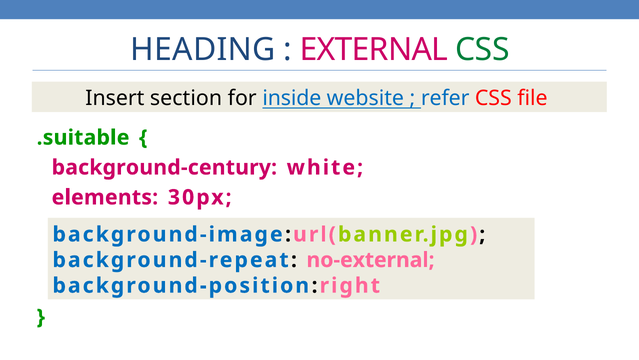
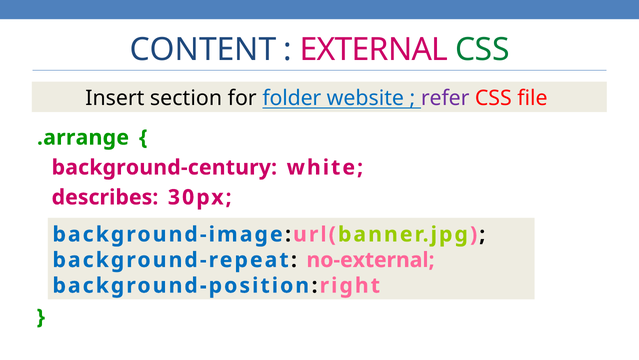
HEADING: HEADING -> CONTENT
inside: inside -> folder
refer colour: blue -> purple
.suitable: .suitable -> .arrange
elements: elements -> describes
